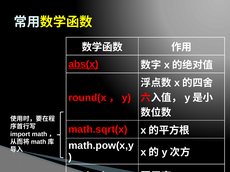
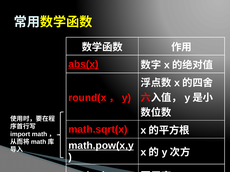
math.pow(x,y underline: none -> present
